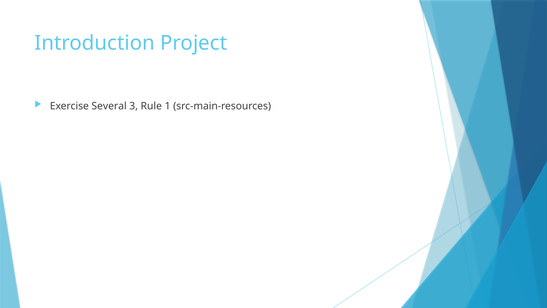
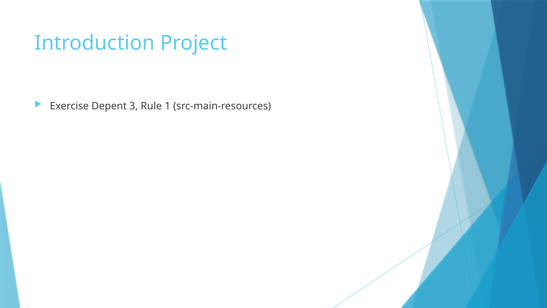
Several: Several -> Depent
